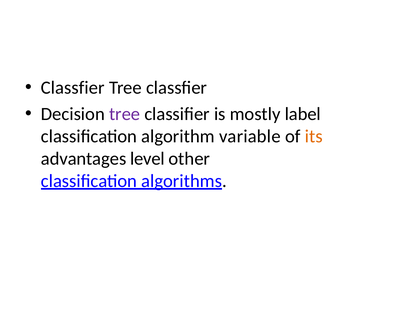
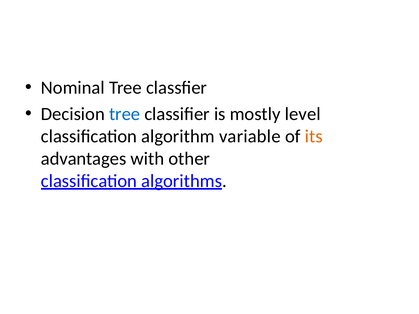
Classfier at (73, 88): Classfier -> Nominal
tree at (125, 114) colour: purple -> blue
label: label -> level
level: level -> with
